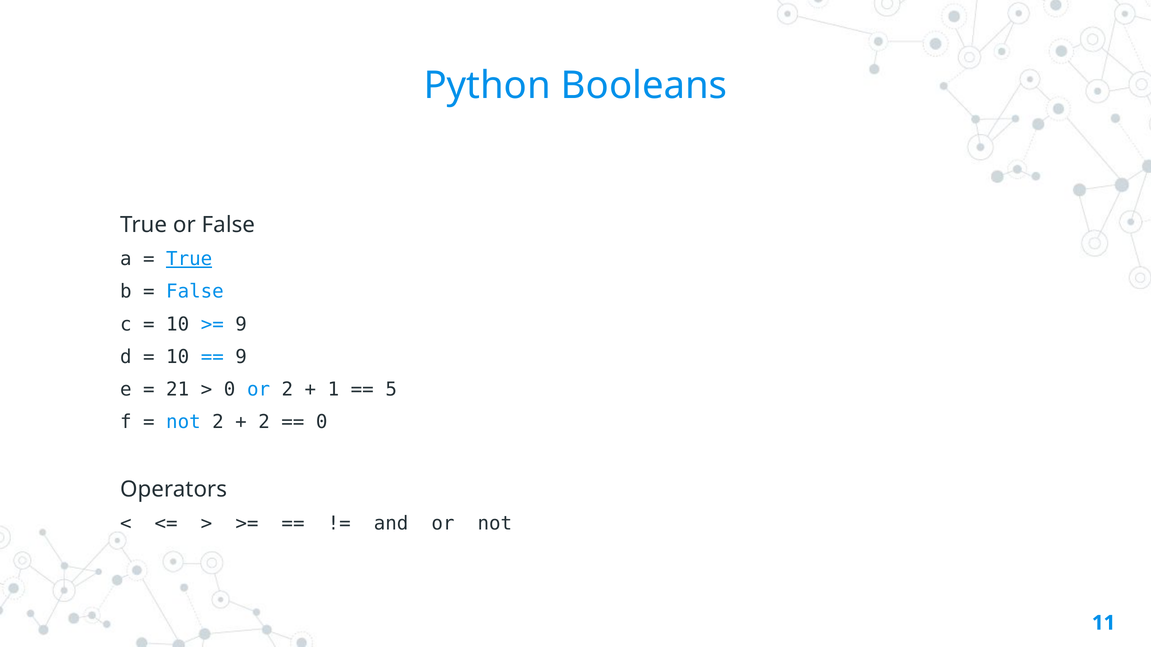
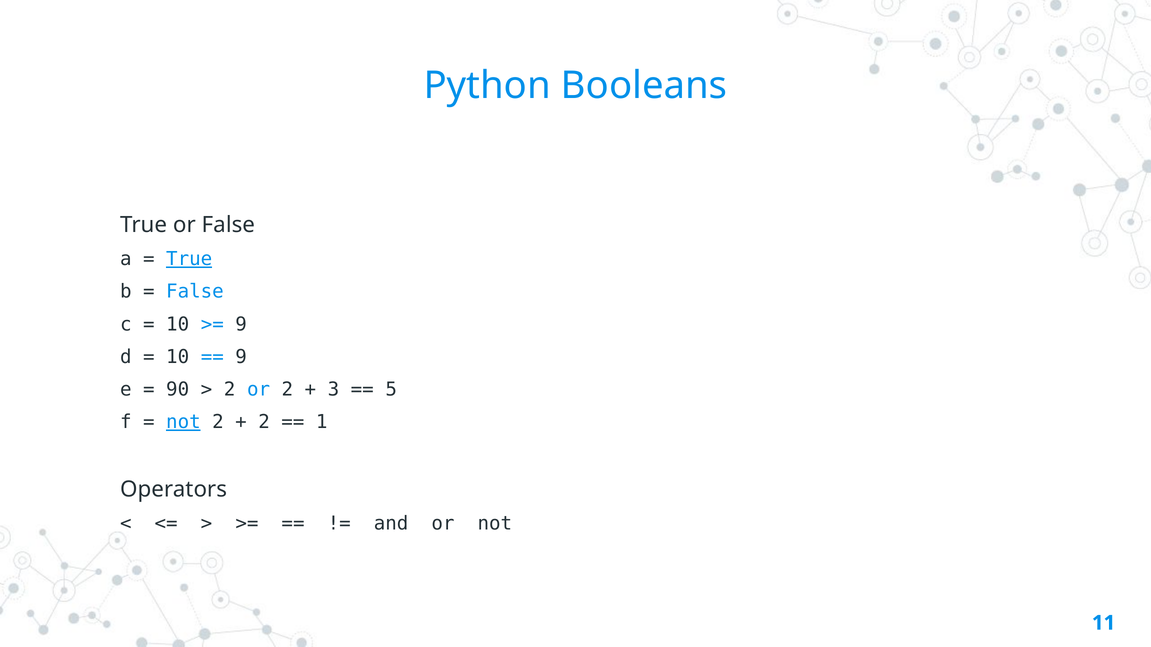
21: 21 -> 90
0 at (230, 390): 0 -> 2
1: 1 -> 3
not at (183, 422) underline: none -> present
0 at (322, 422): 0 -> 1
